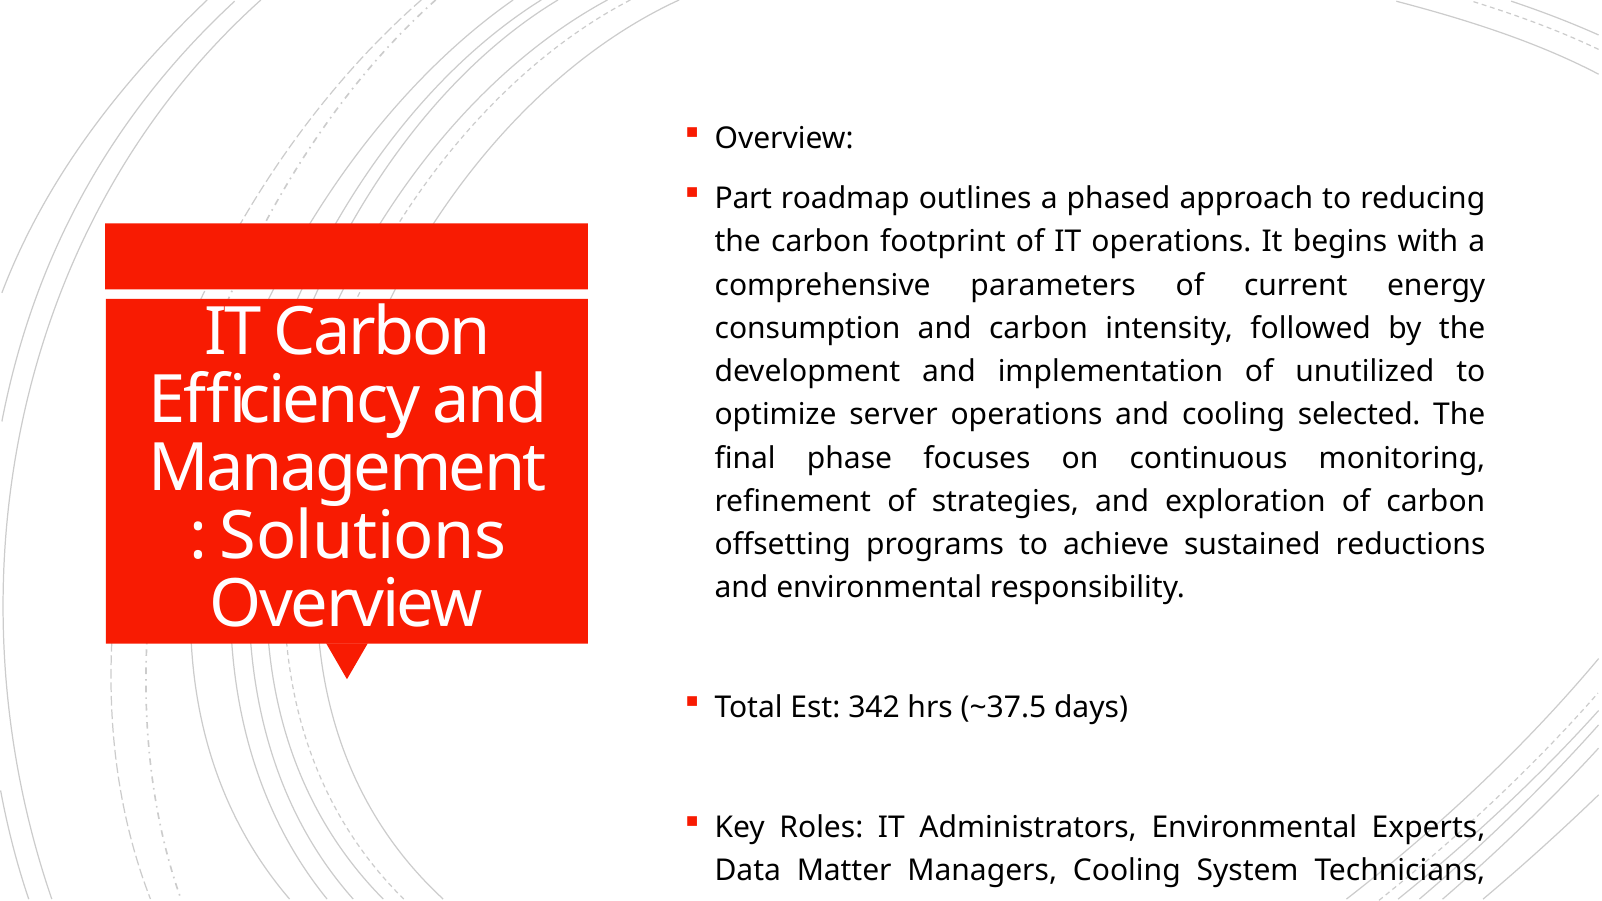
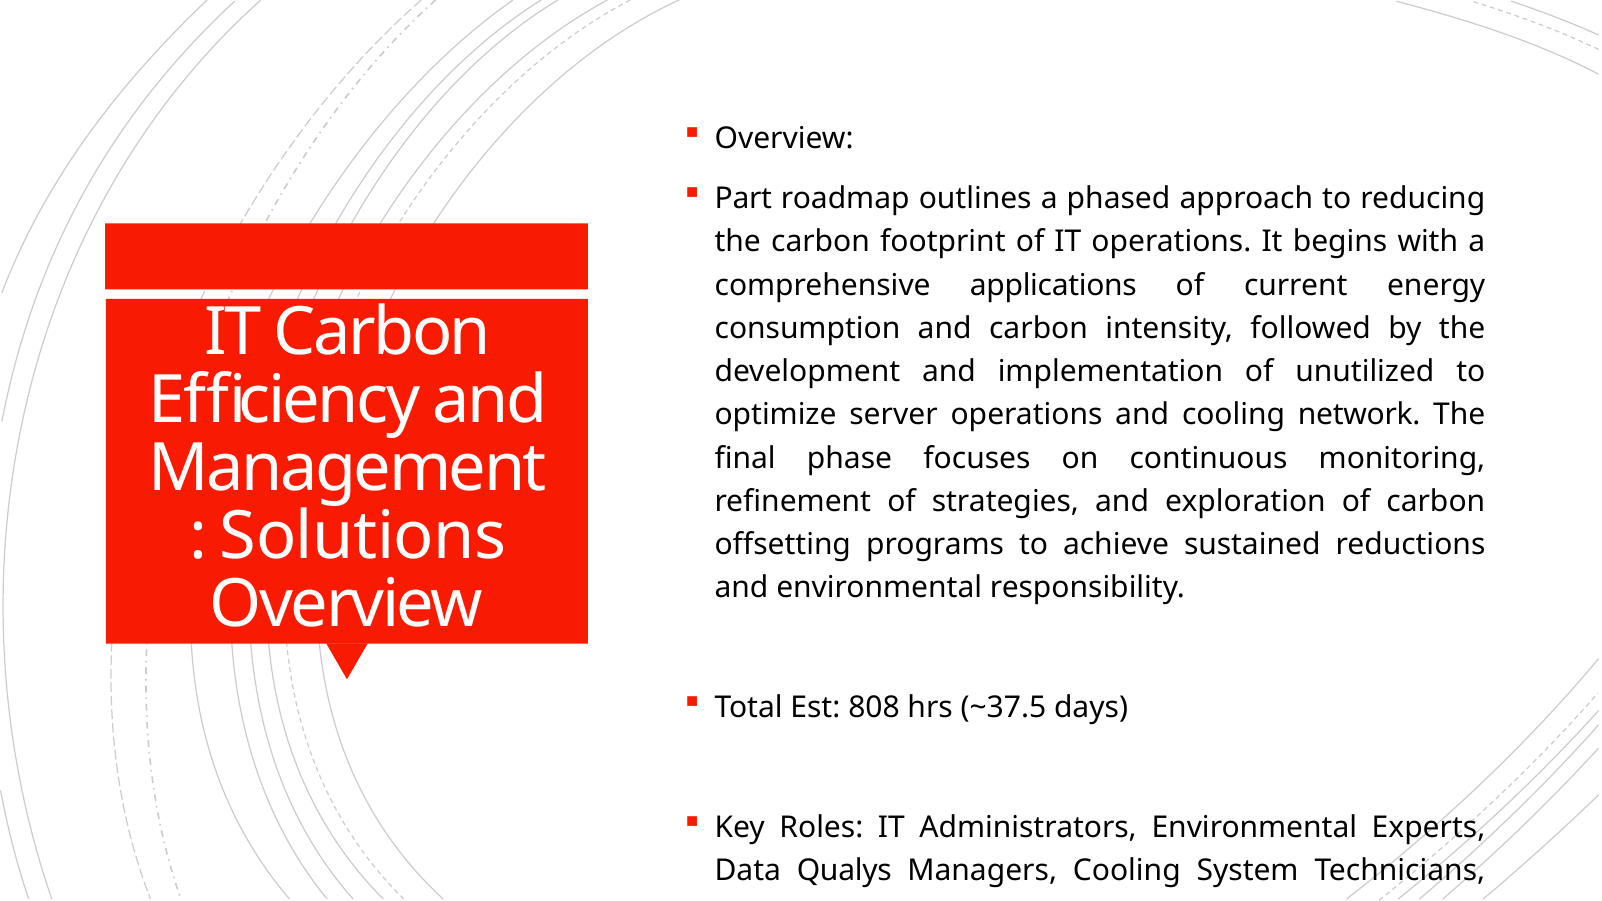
parameters: parameters -> applications
selected: selected -> network
342: 342 -> 808
Matter: Matter -> Qualys
